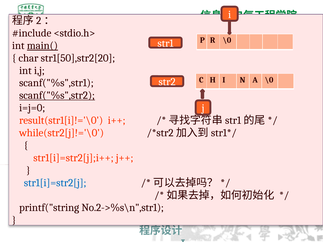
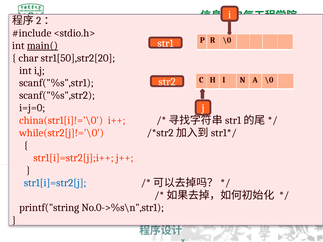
scanf("%s",str2 underline: present -> none
result(str1[i]!='\0: result(str1[i]!='\0 -> china(str1[i]!='\0
No.2->%s\n",str1: No.2->%s\n",str1 -> No.0->%s\n",str1
